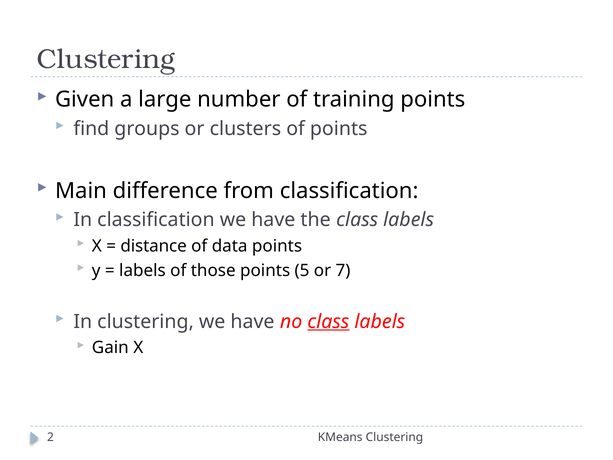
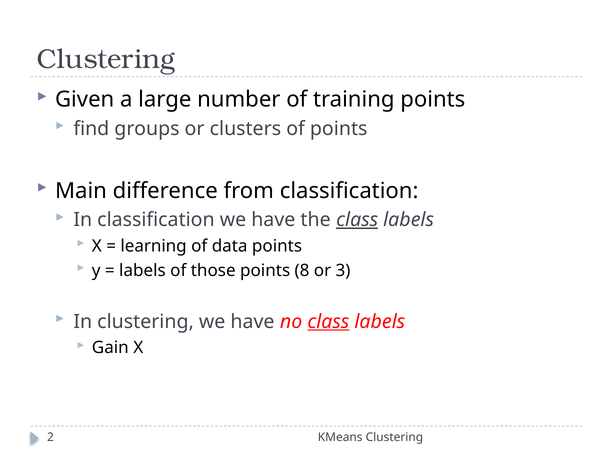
class at (357, 220) underline: none -> present
distance: distance -> learning
5: 5 -> 8
7: 7 -> 3
